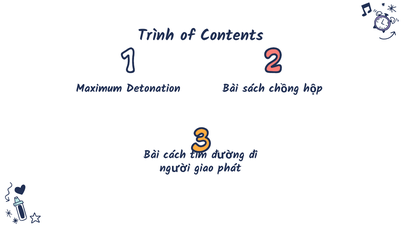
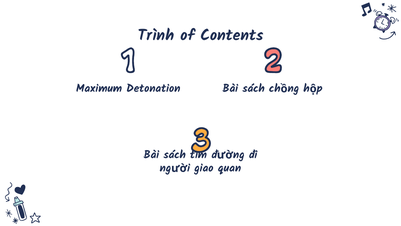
cách at (175, 155): cách -> sách
phát: phát -> quan
